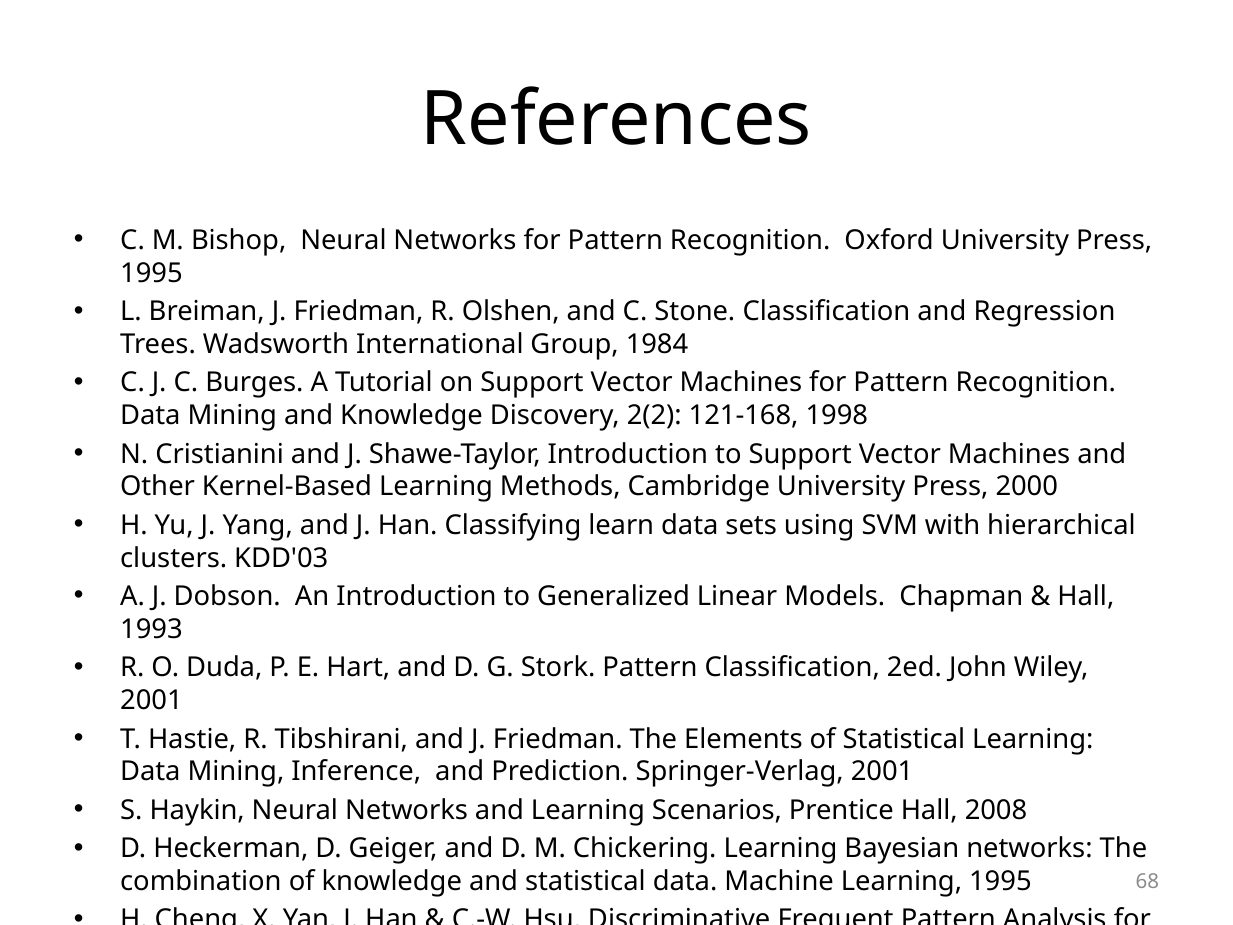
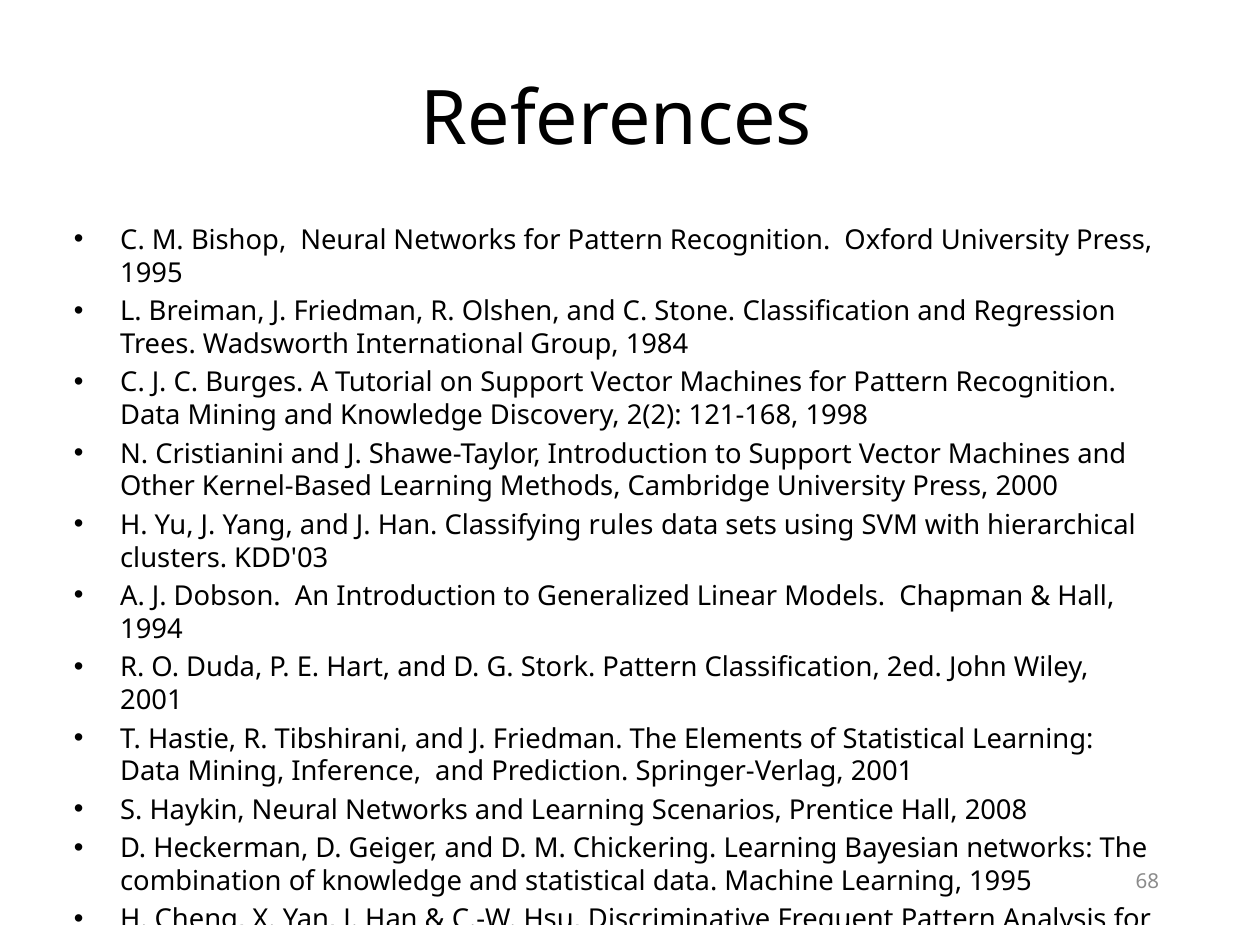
learn: learn -> rules
1993: 1993 -> 1994
